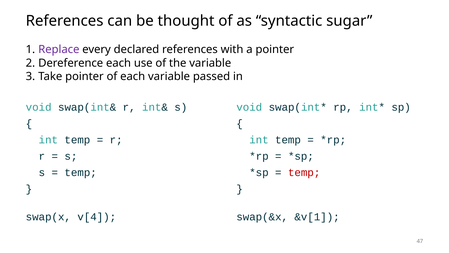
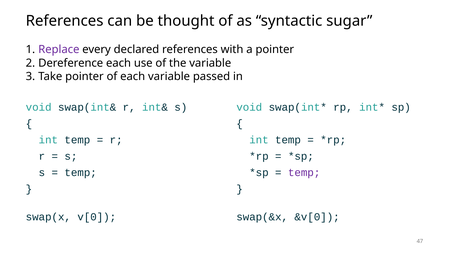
temp at (304, 172) colour: red -> purple
v[4: v[4 -> v[0
&v[1: &v[1 -> &v[0
